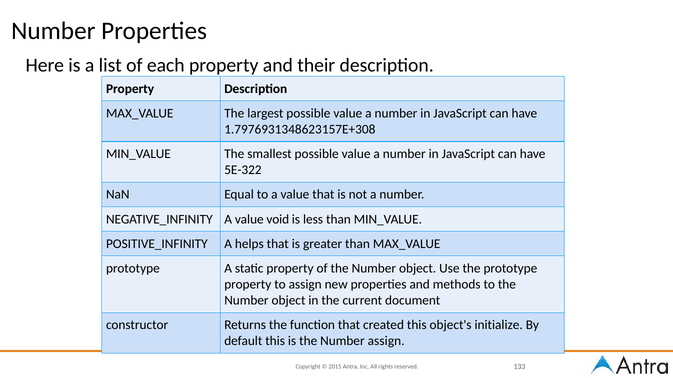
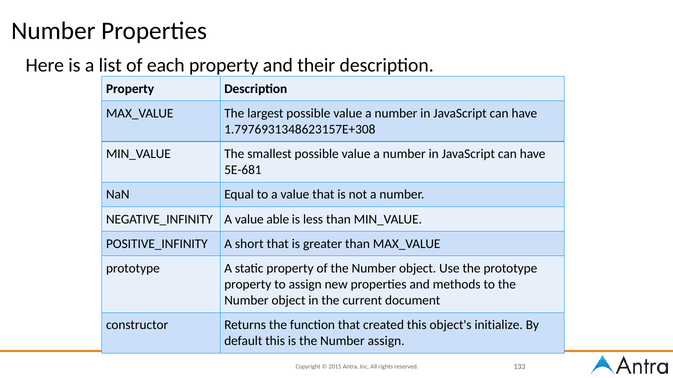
5E-322: 5E-322 -> 5E-681
void: void -> able
helps: helps -> short
